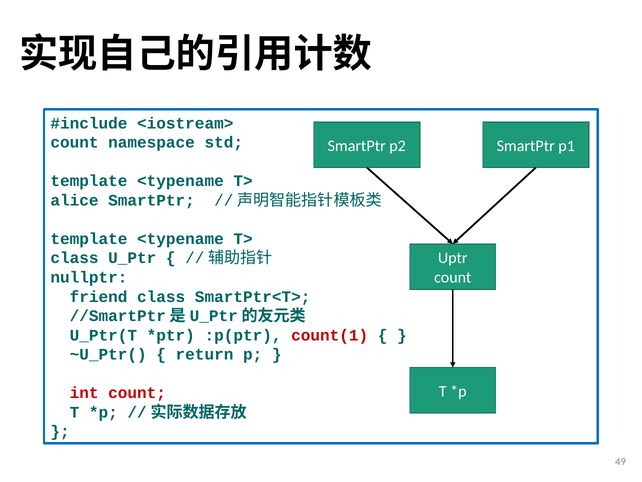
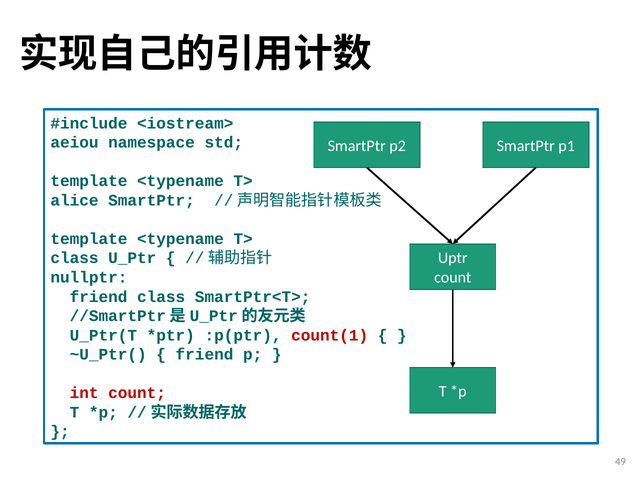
count at (74, 142): count -> aeiou
return at (205, 354): return -> friend
